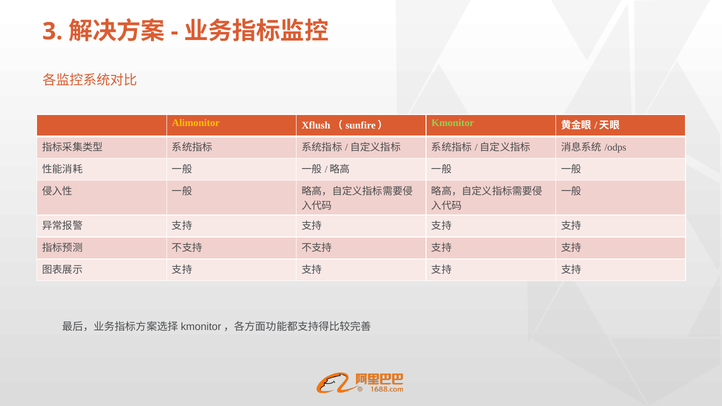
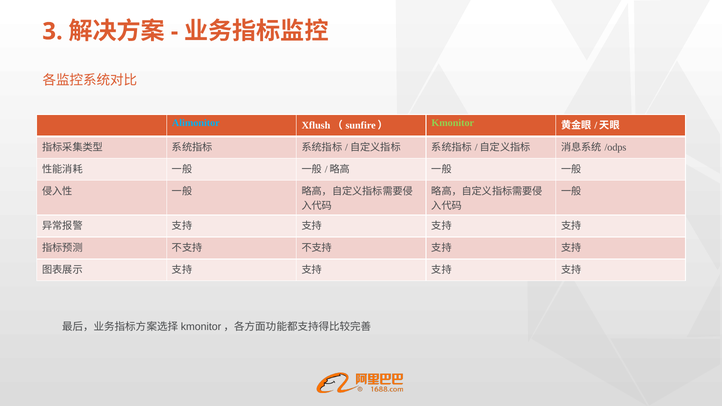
Alimonitor colour: yellow -> light blue
